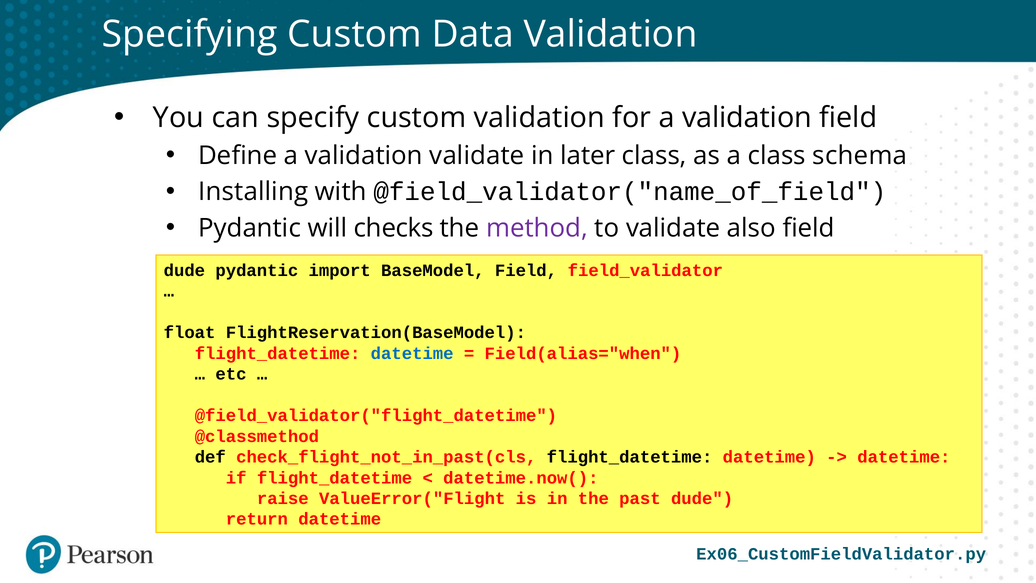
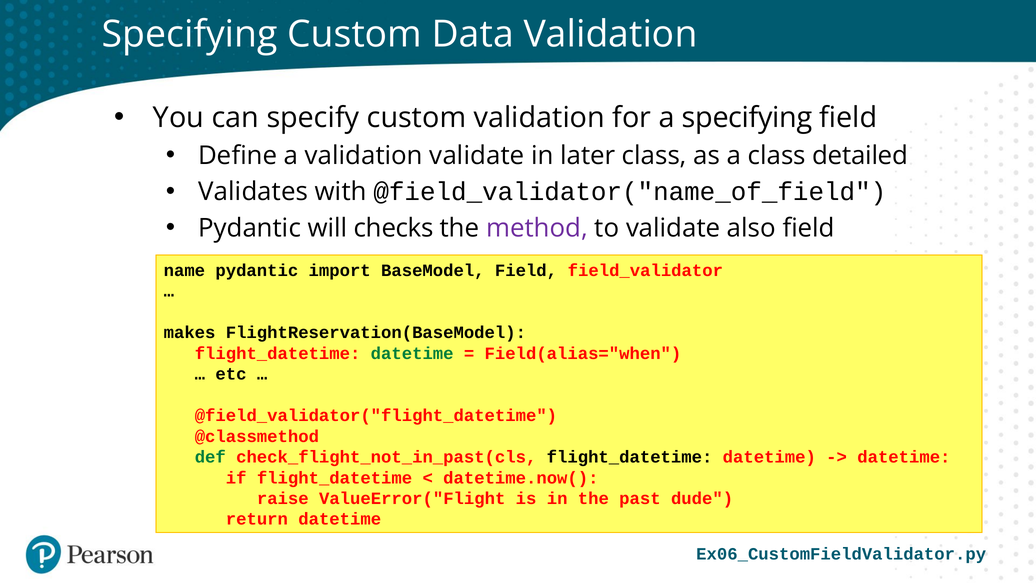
for a validation: validation -> specifying
schema: schema -> detailed
Installing: Installing -> Validates
dude at (184, 270): dude -> name
float: float -> makes
datetime at (412, 353) colour: blue -> green
def colour: black -> green
